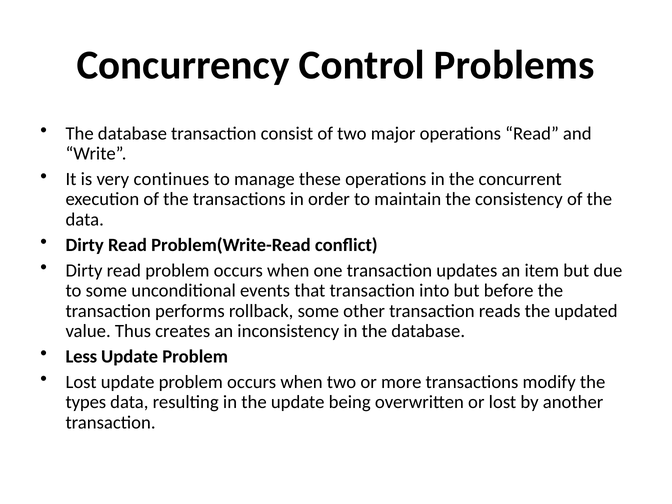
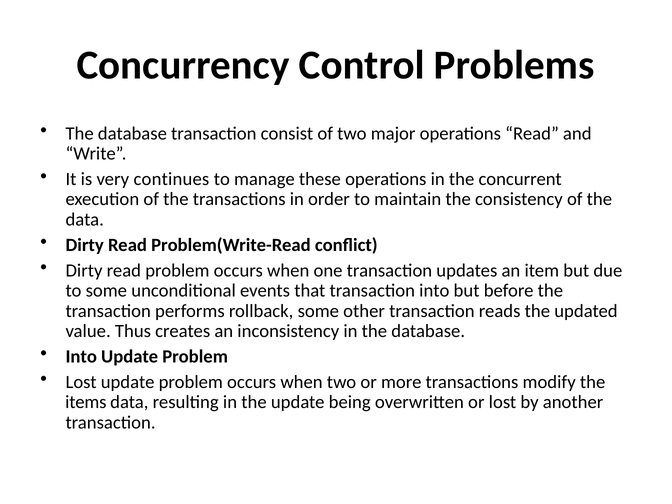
Less at (81, 357): Less -> Into
types: types -> items
